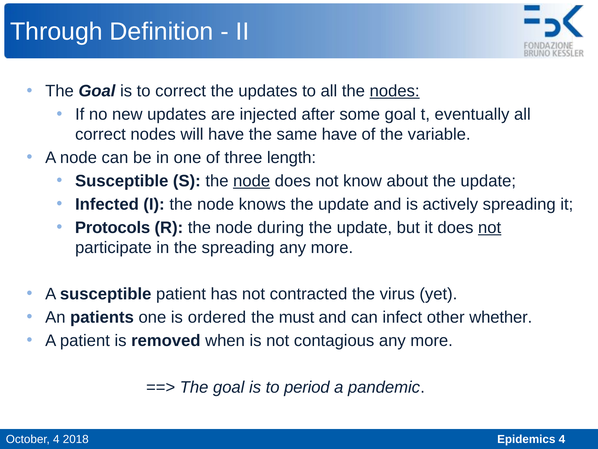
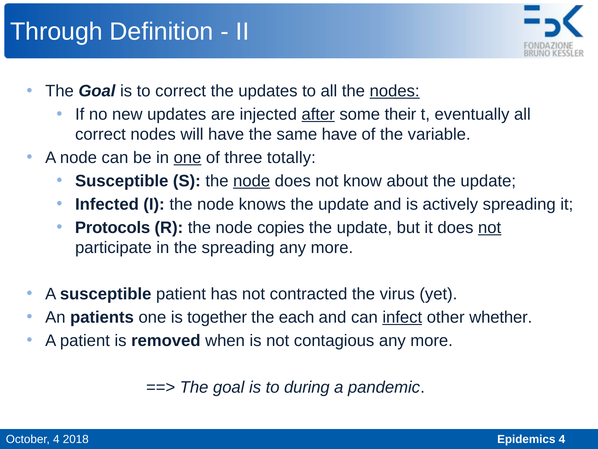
after underline: none -> present
some goal: goal -> their
one at (187, 158) underline: none -> present
length: length -> totally
during: during -> copies
ordered: ordered -> together
must: must -> each
infect underline: none -> present
period: period -> during
